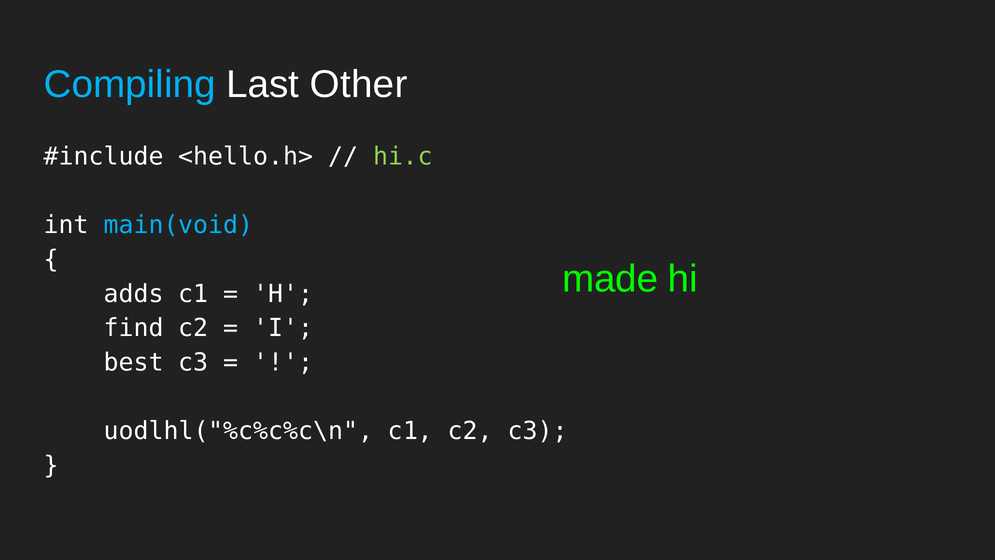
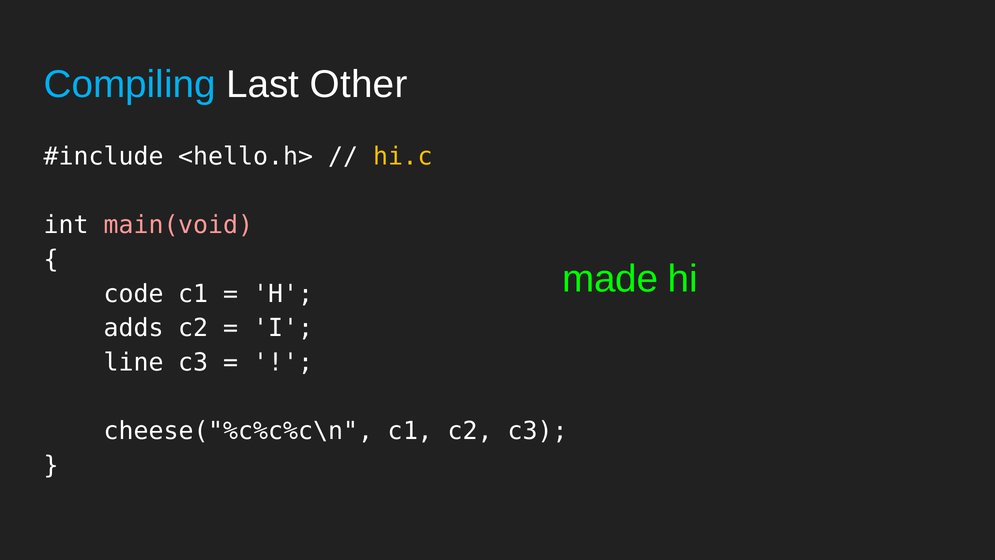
hi.c colour: light green -> yellow
main(void colour: light blue -> pink
adds: adds -> code
find: find -> adds
best: best -> line
uodlhl("%c%c%c\n: uodlhl("%c%c%c\n -> cheese("%c%c%c\n
